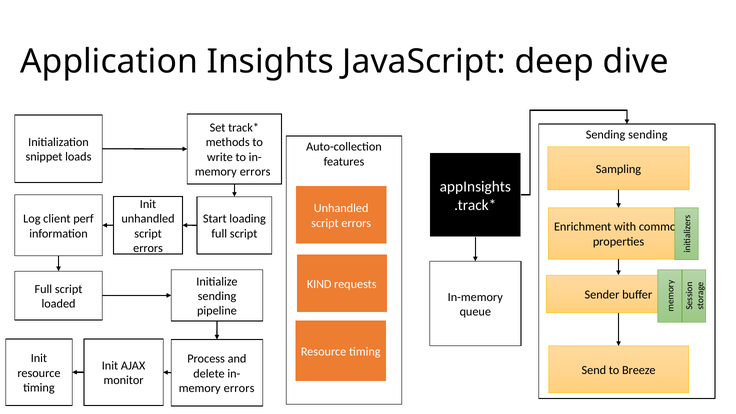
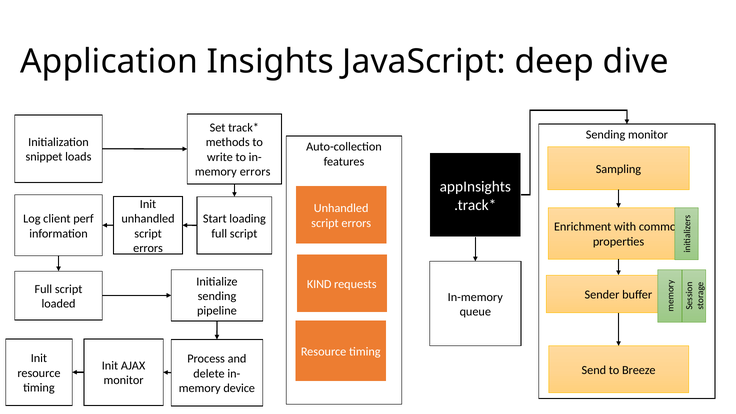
Sending sending: sending -> monitor
errors at (239, 388): errors -> device
